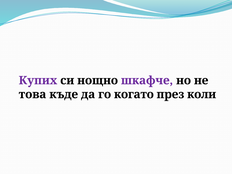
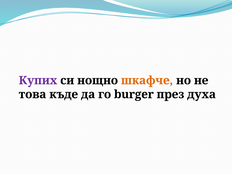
шкафче colour: purple -> orange
когато: когато -> burger
коли: коли -> духа
